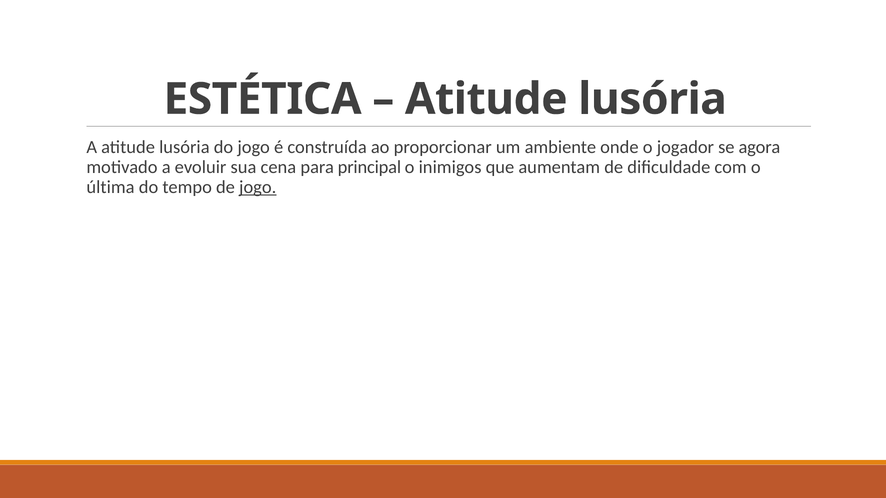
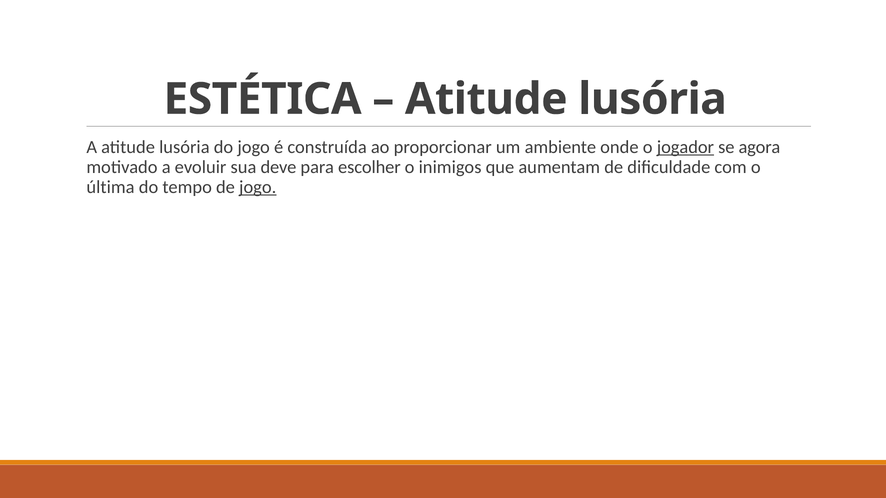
jogador underline: none -> present
cena: cena -> deve
principal: principal -> escolher
